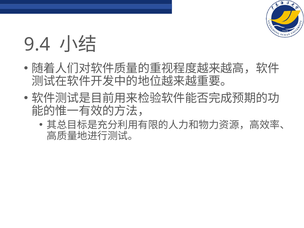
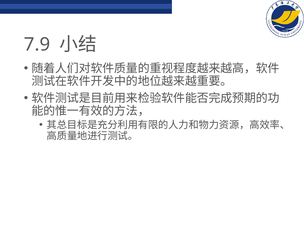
9.4: 9.4 -> 7.9
